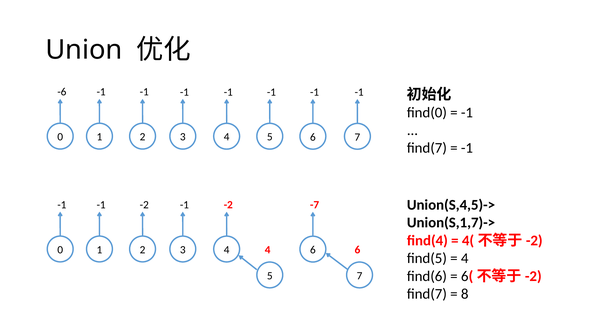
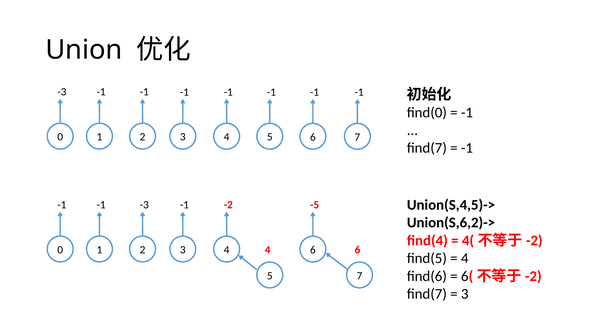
-6 at (62, 92): -6 -> -3
-2 at (144, 205): -2 -> -3
-7: -7 -> -5
Union(S,1,7)->: Union(S,1,7)-> -> Union(S,6,2)->
8 at (465, 295): 8 -> 3
